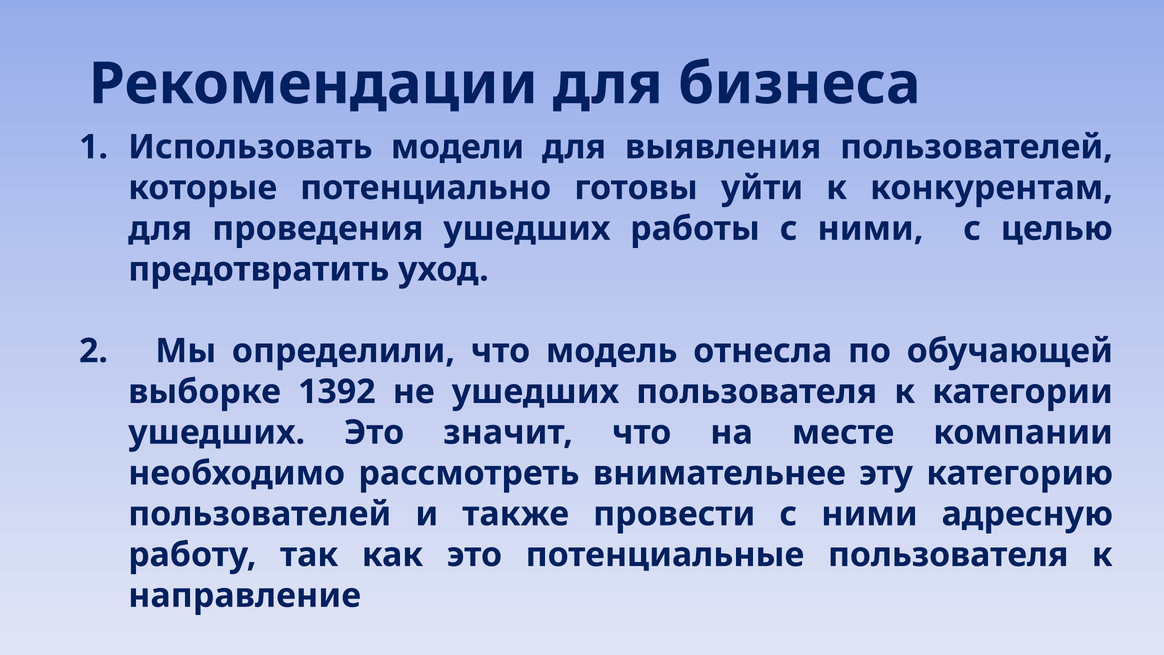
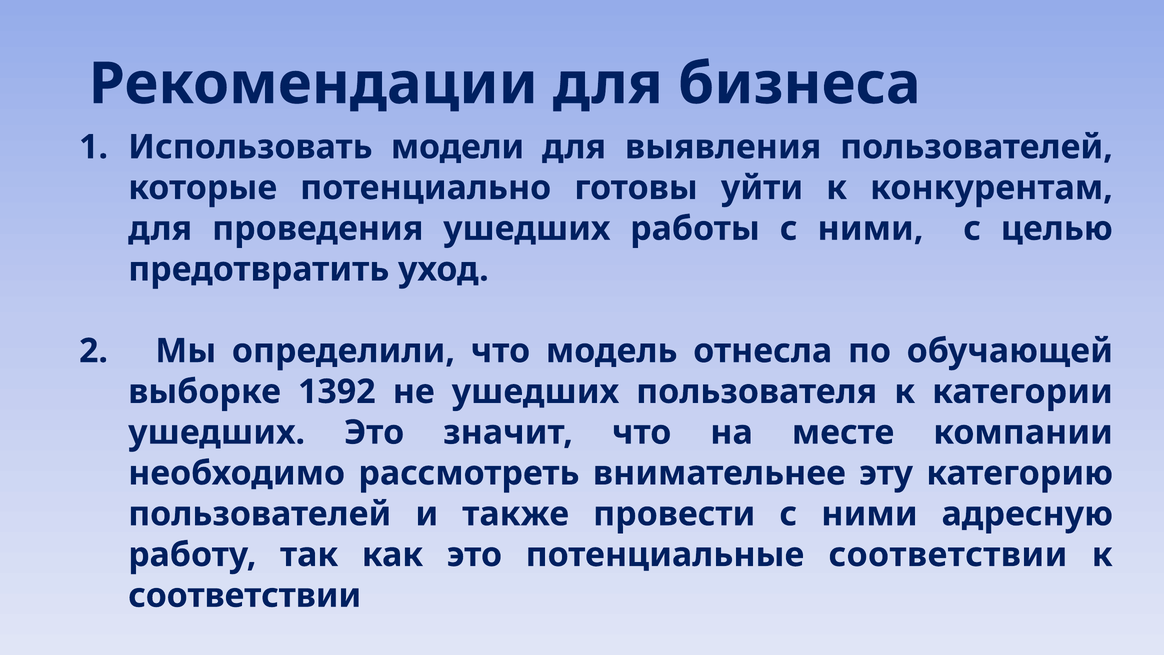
потенциальные пользователя: пользователя -> соответствии
направление at (245, 595): направление -> соответствии
